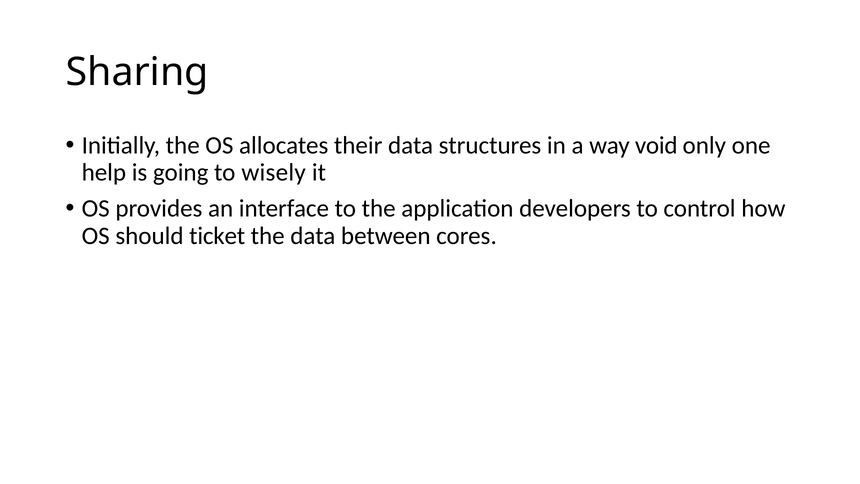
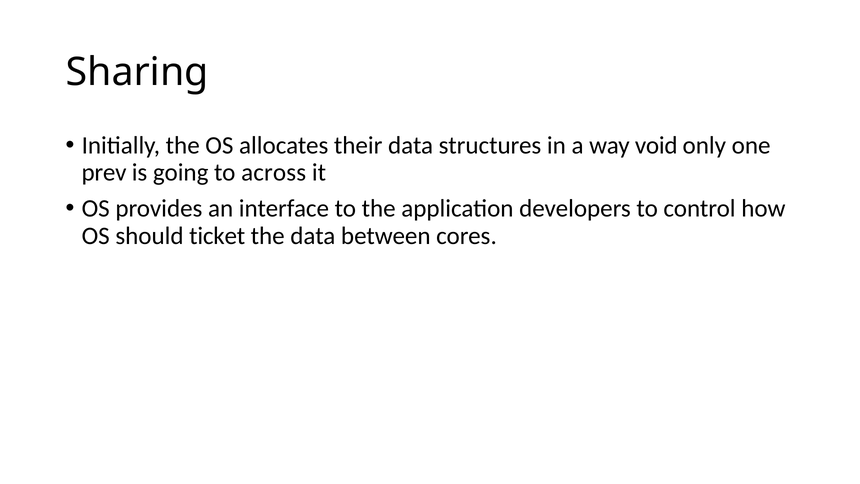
help: help -> prev
wisely: wisely -> across
